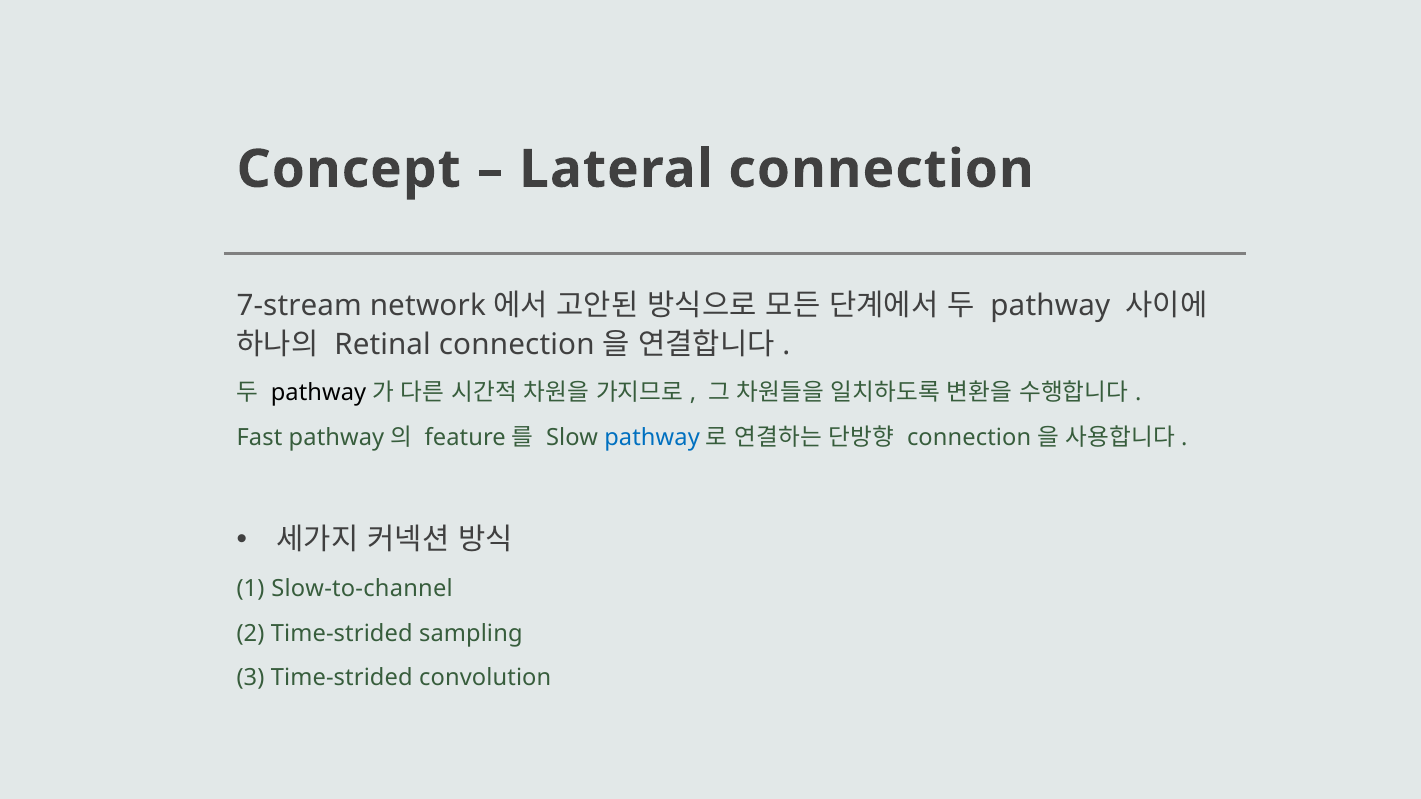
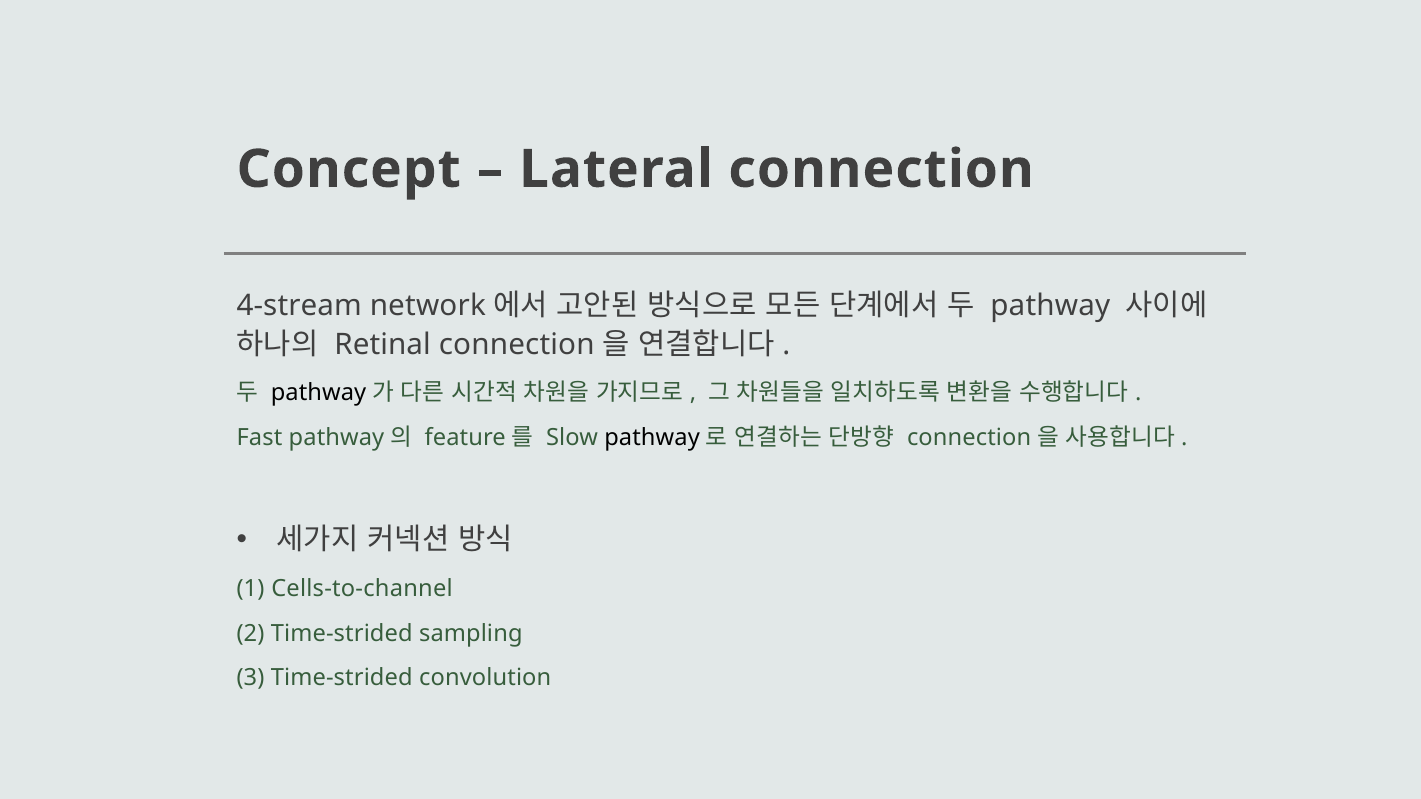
7-stream: 7-stream -> 4-stream
pathway at (652, 438) colour: blue -> black
Slow-to-channel: Slow-to-channel -> Cells-to-channel
